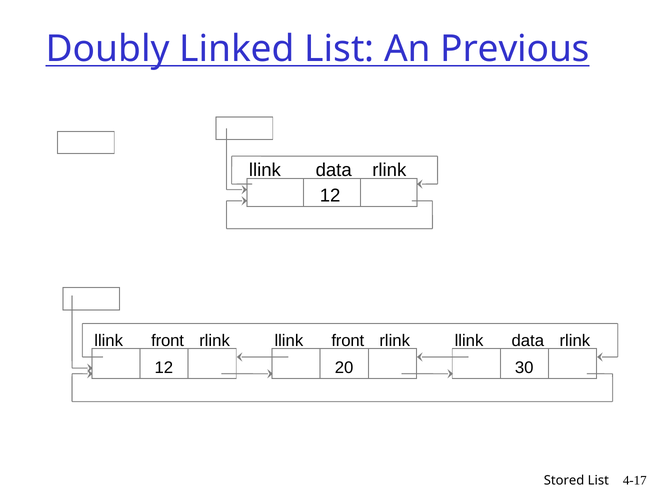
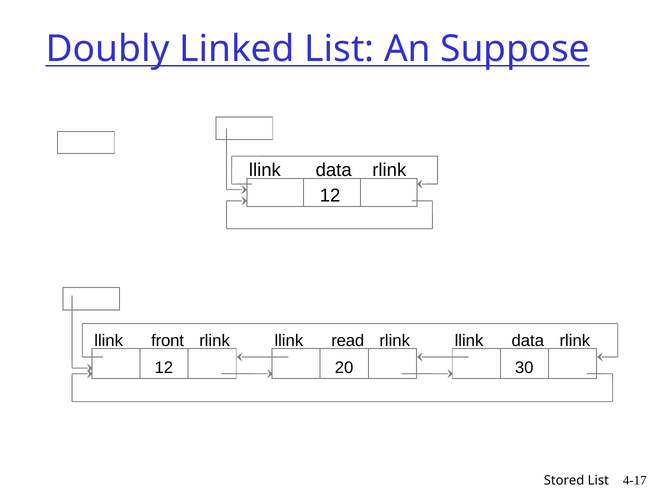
Previous: Previous -> Suppose
front at (348, 340): front -> read
